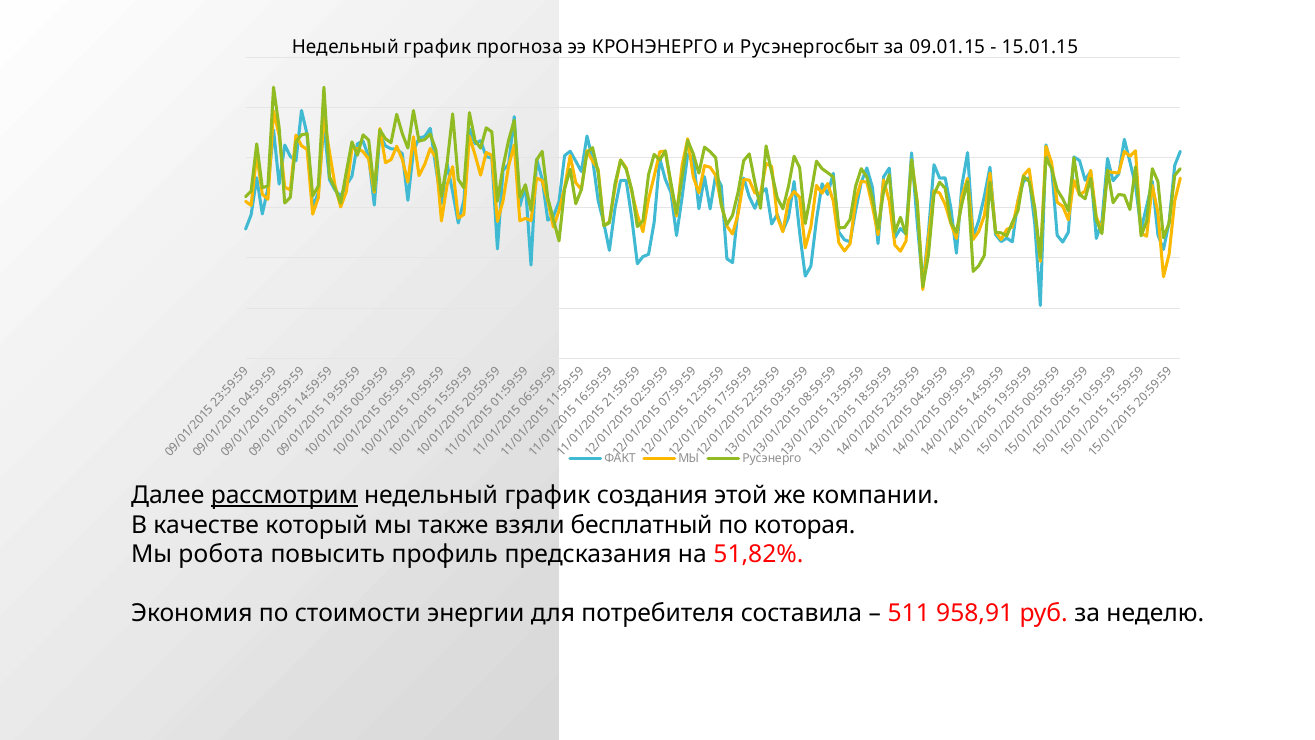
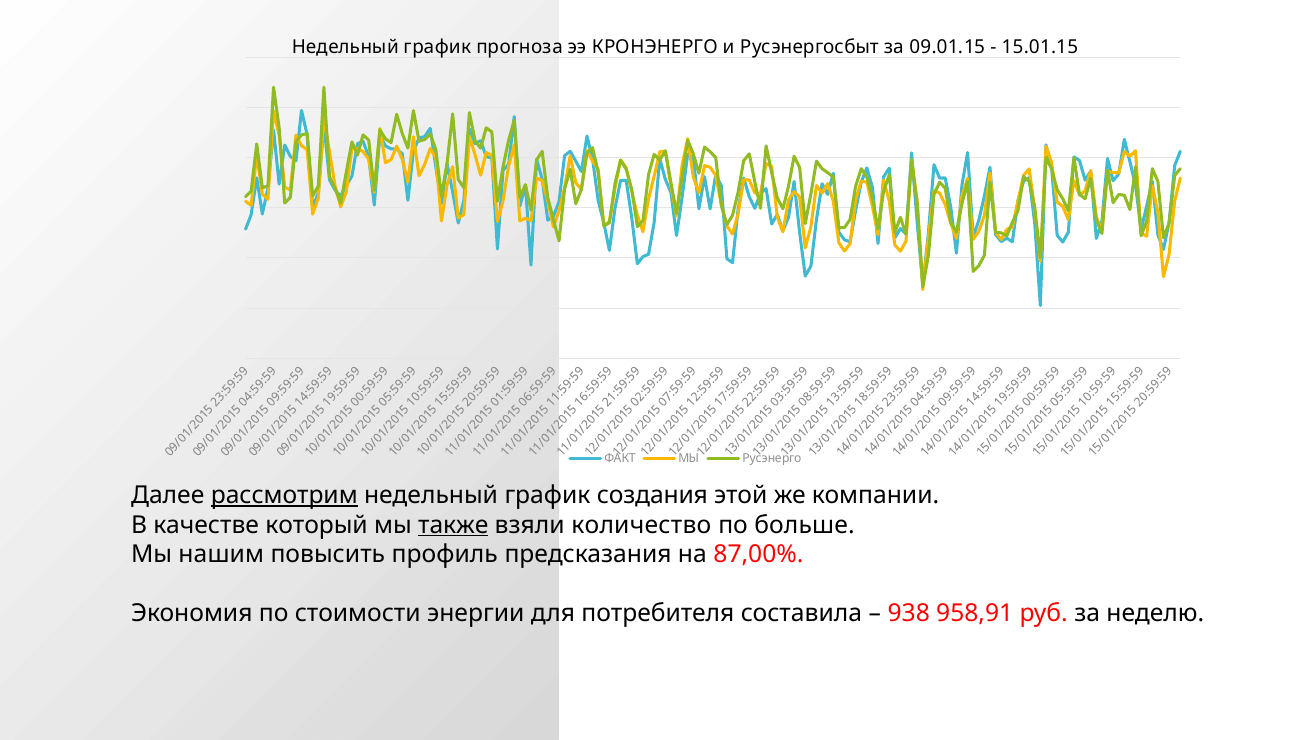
также underline: none -> present
бесплатный: бесплатный -> количество
которая: которая -> больше
робота: робота -> нашим
51,82%: 51,82% -> 87,00%
511: 511 -> 938
